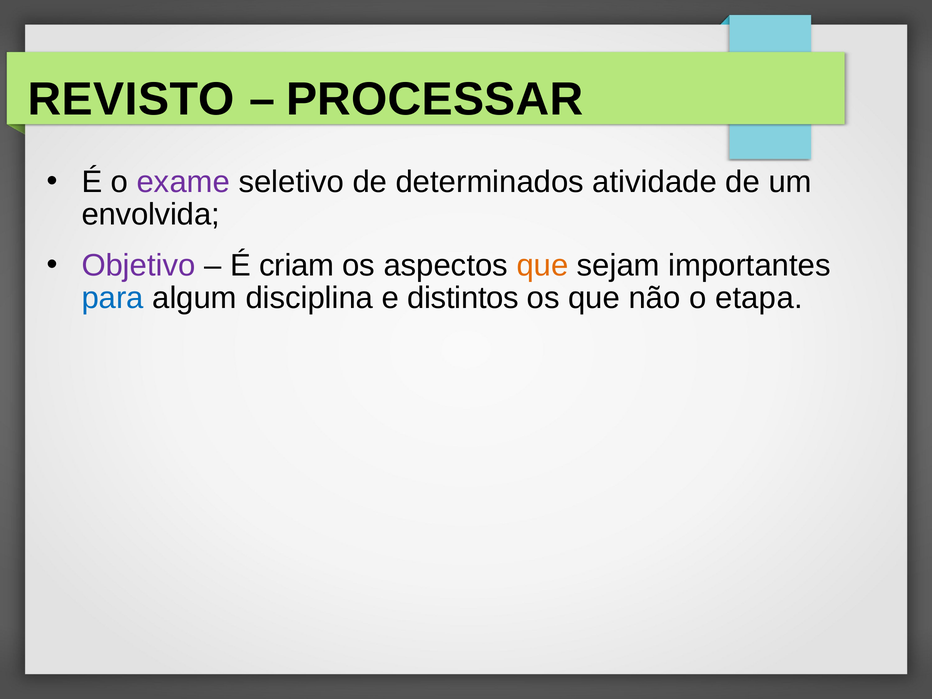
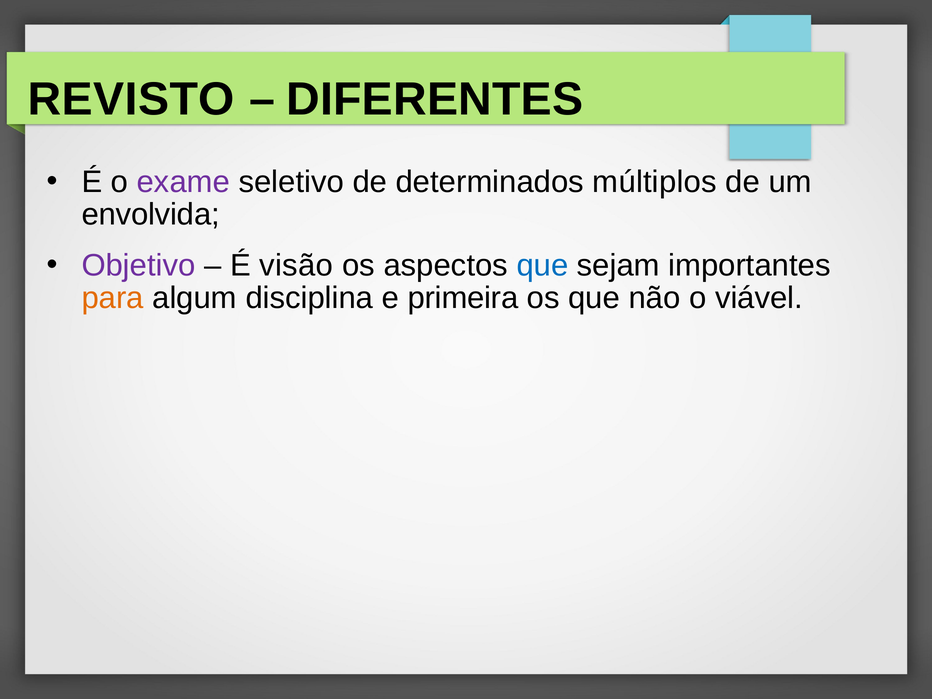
PROCESSAR: PROCESSAR -> DIFERENTES
atividade: atividade -> múltiplos
criam: criam -> visão
que at (542, 265) colour: orange -> blue
para colour: blue -> orange
distintos: distintos -> primeira
etapa: etapa -> viável
